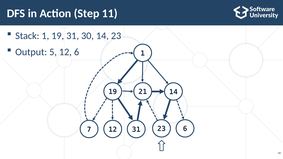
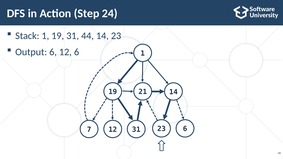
11: 11 -> 24
30: 30 -> 44
Output 5: 5 -> 6
